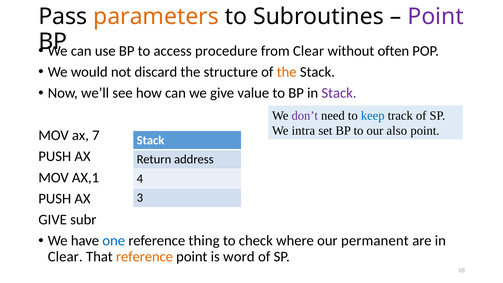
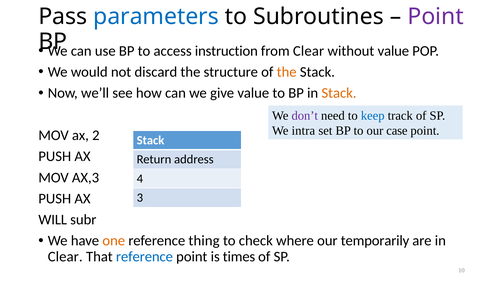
parameters colour: orange -> blue
procedure: procedure -> instruction
without often: often -> value
Stack at (339, 93) colour: purple -> orange
also: also -> case
7: 7 -> 2
AX,1: AX,1 -> AX,3
GIVE at (53, 220): GIVE -> WILL
one colour: blue -> orange
permanent: permanent -> temporarily
reference at (144, 257) colour: orange -> blue
word: word -> times
